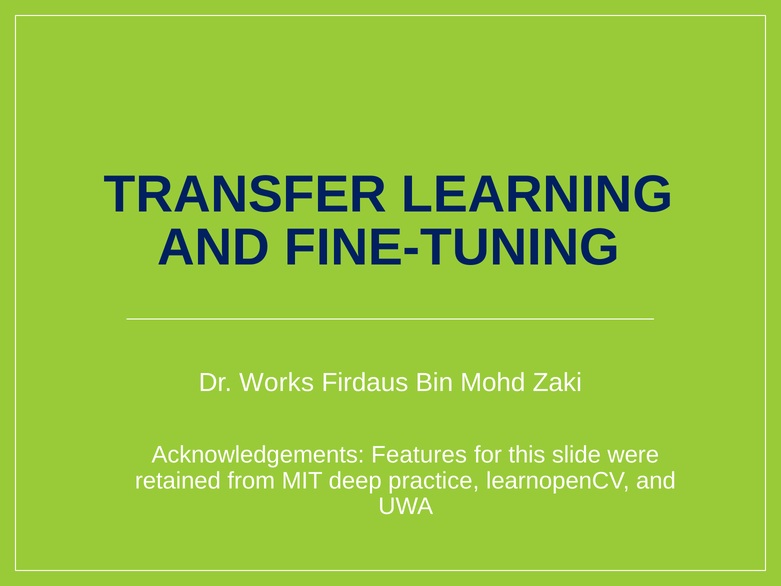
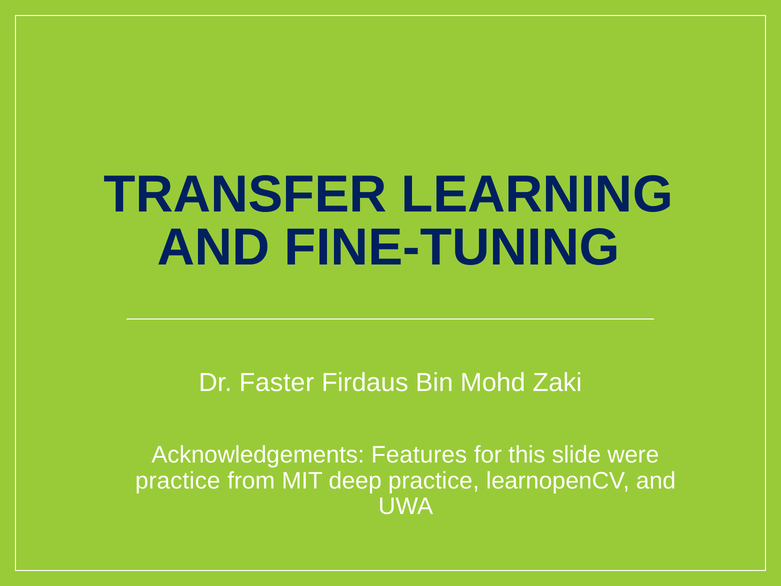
Works: Works -> Faster
retained at (178, 480): retained -> practice
